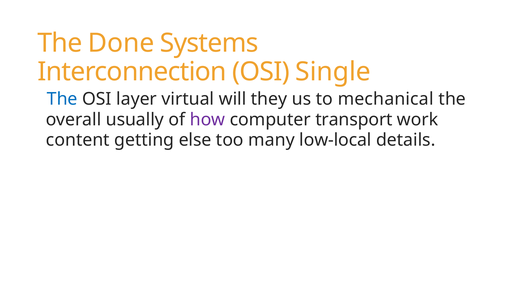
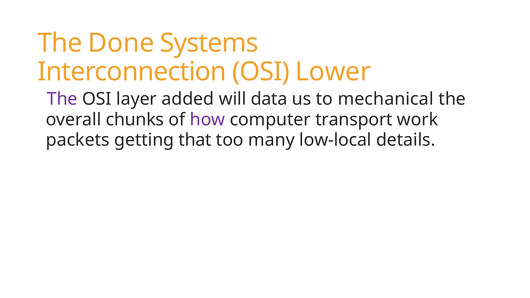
Single: Single -> Lower
The at (62, 99) colour: blue -> purple
virtual: virtual -> added
they: they -> data
usually: usually -> chunks
content: content -> packets
else: else -> that
